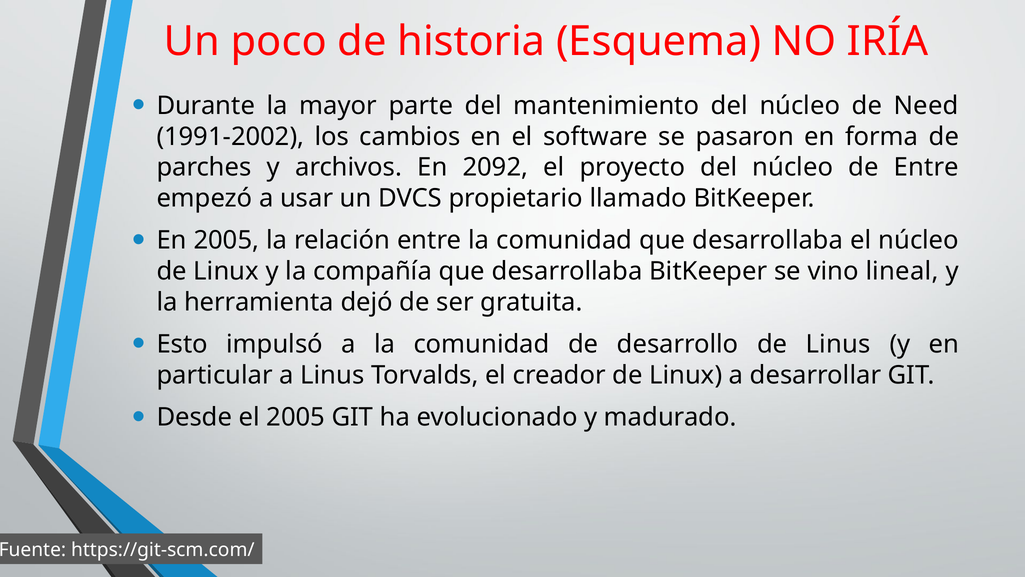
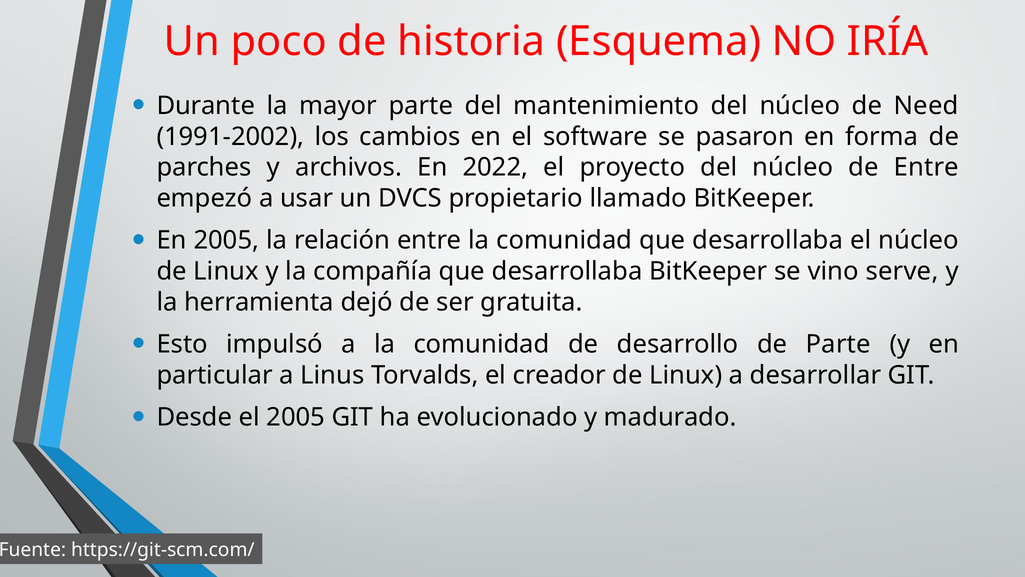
2092: 2092 -> 2022
lineal: lineal -> serve
de Linus: Linus -> Parte
